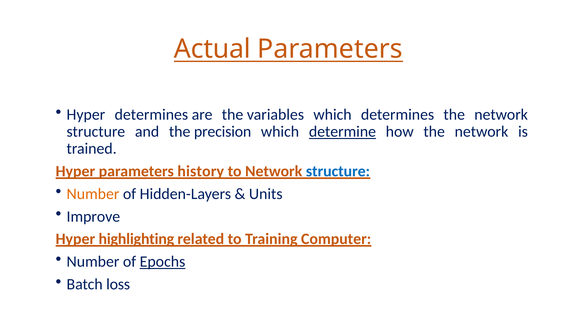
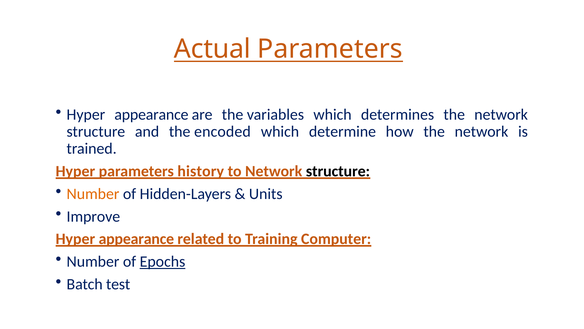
determines at (151, 114): determines -> appearance
precision: precision -> encoded
determine underline: present -> none
structure at (338, 171) colour: blue -> black
highlighting at (136, 239): highlighting -> appearance
loss: loss -> test
